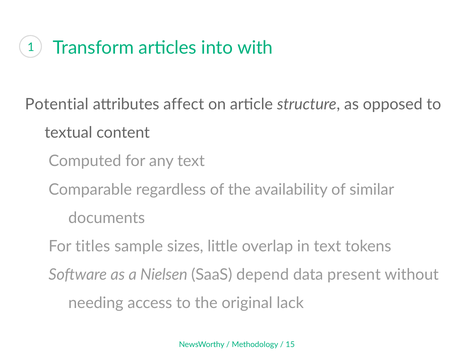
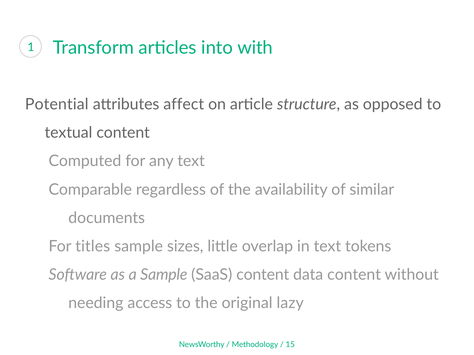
a Nielsen: Nielsen -> Sample
SaaS depend: depend -> content
data present: present -> content
lack: lack -> lazy
